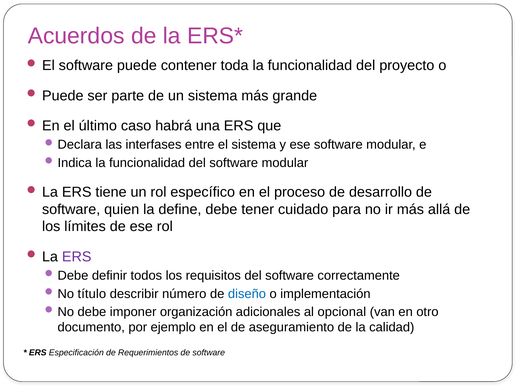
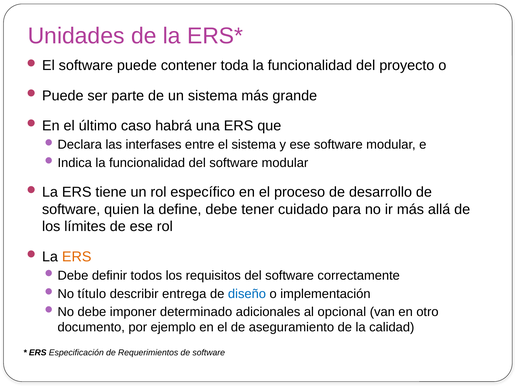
Acuerdos: Acuerdos -> Unidades
ERS at (77, 257) colour: purple -> orange
número: número -> entrega
organización: organización -> determinado
